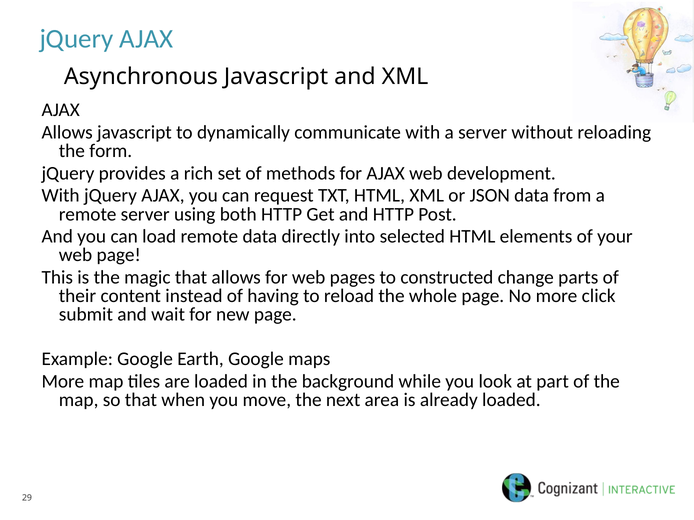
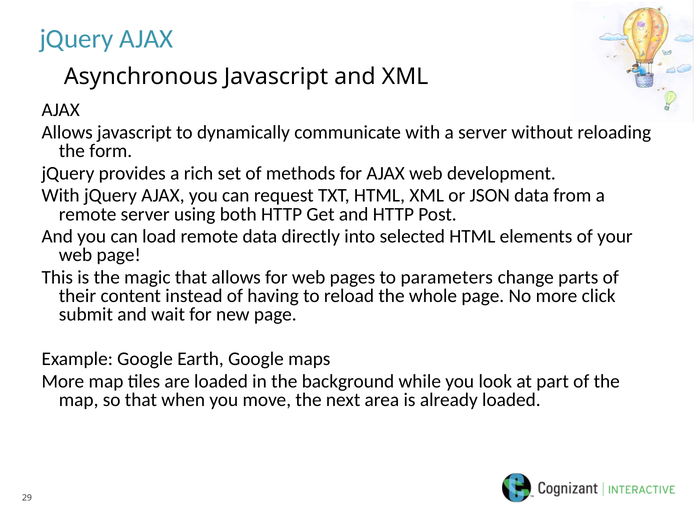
constructed: constructed -> parameters
